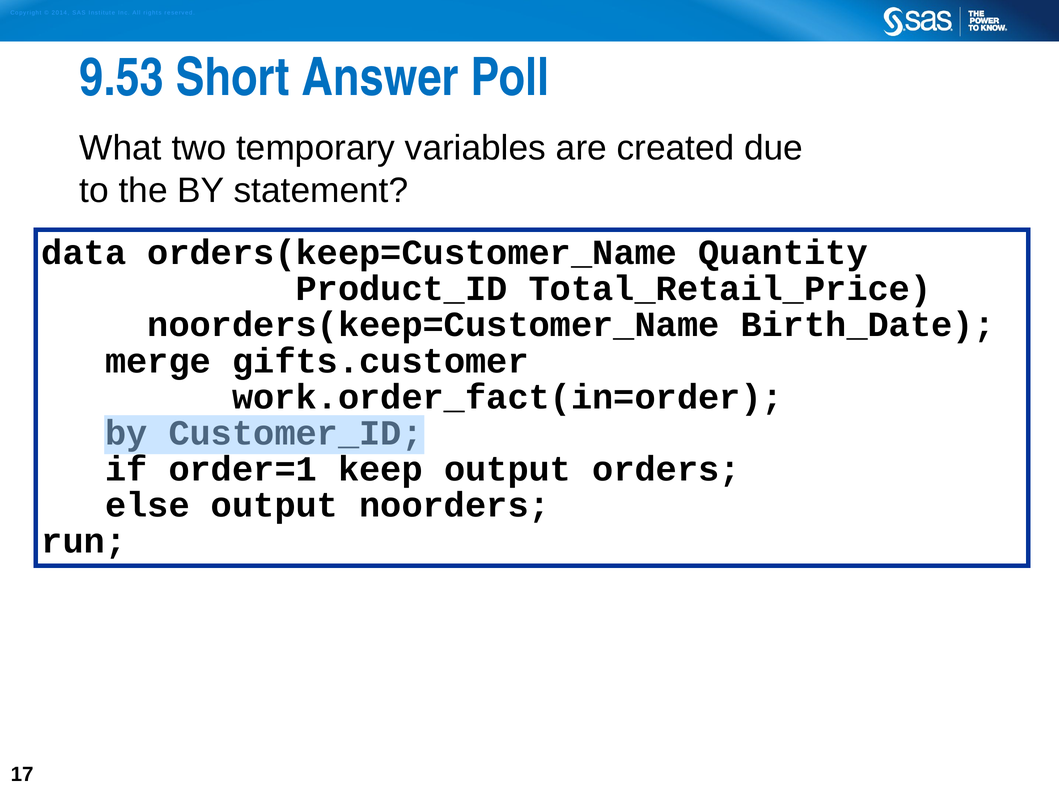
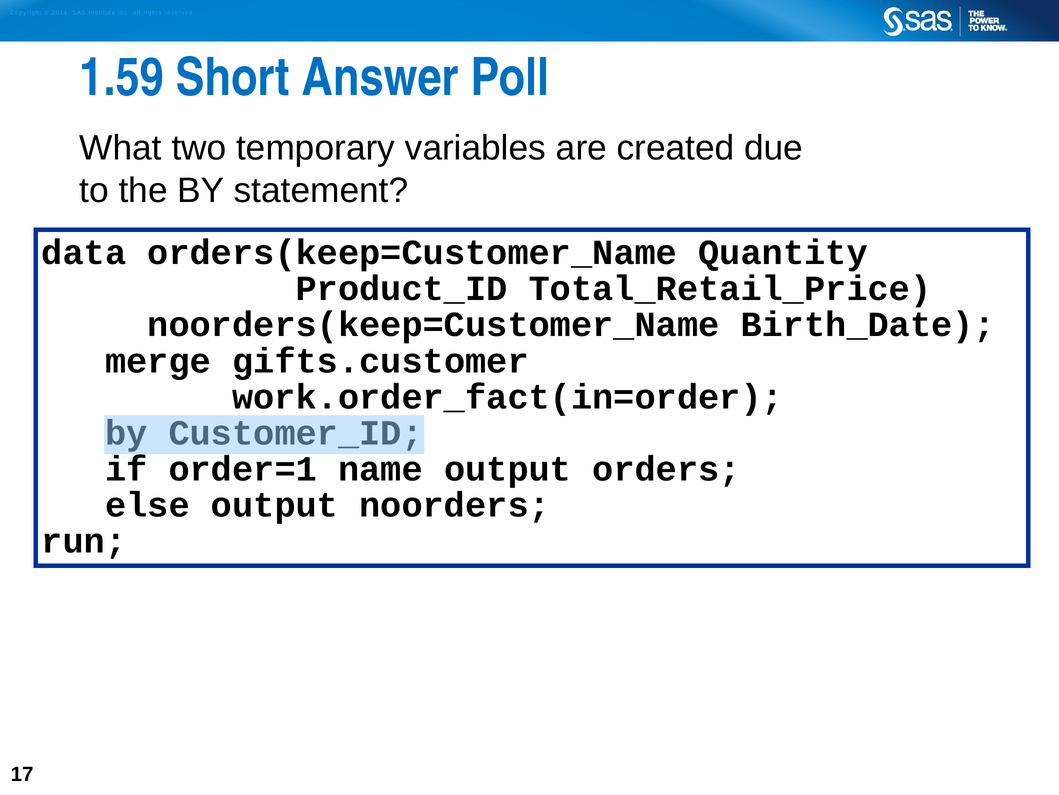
9.53: 9.53 -> 1.59
keep: keep -> name
